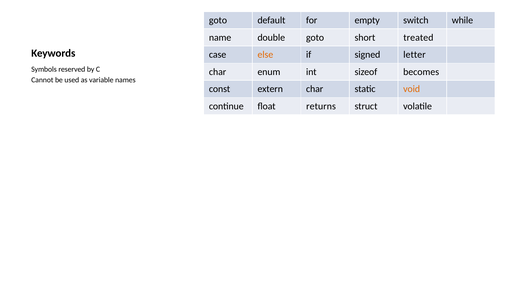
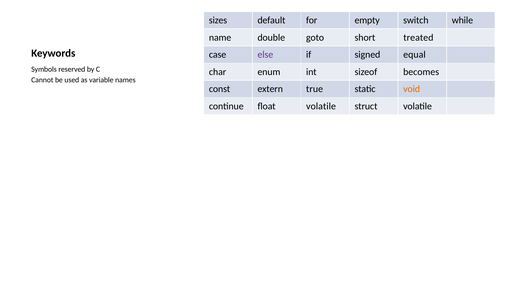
goto at (218, 20): goto -> sizes
else colour: orange -> purple
letter: letter -> equal
extern char: char -> true
float returns: returns -> volatile
